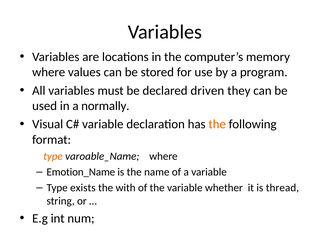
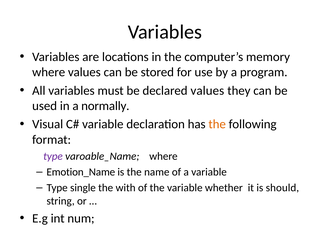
declared driven: driven -> values
type at (53, 157) colour: orange -> purple
exists: exists -> single
thread: thread -> should
